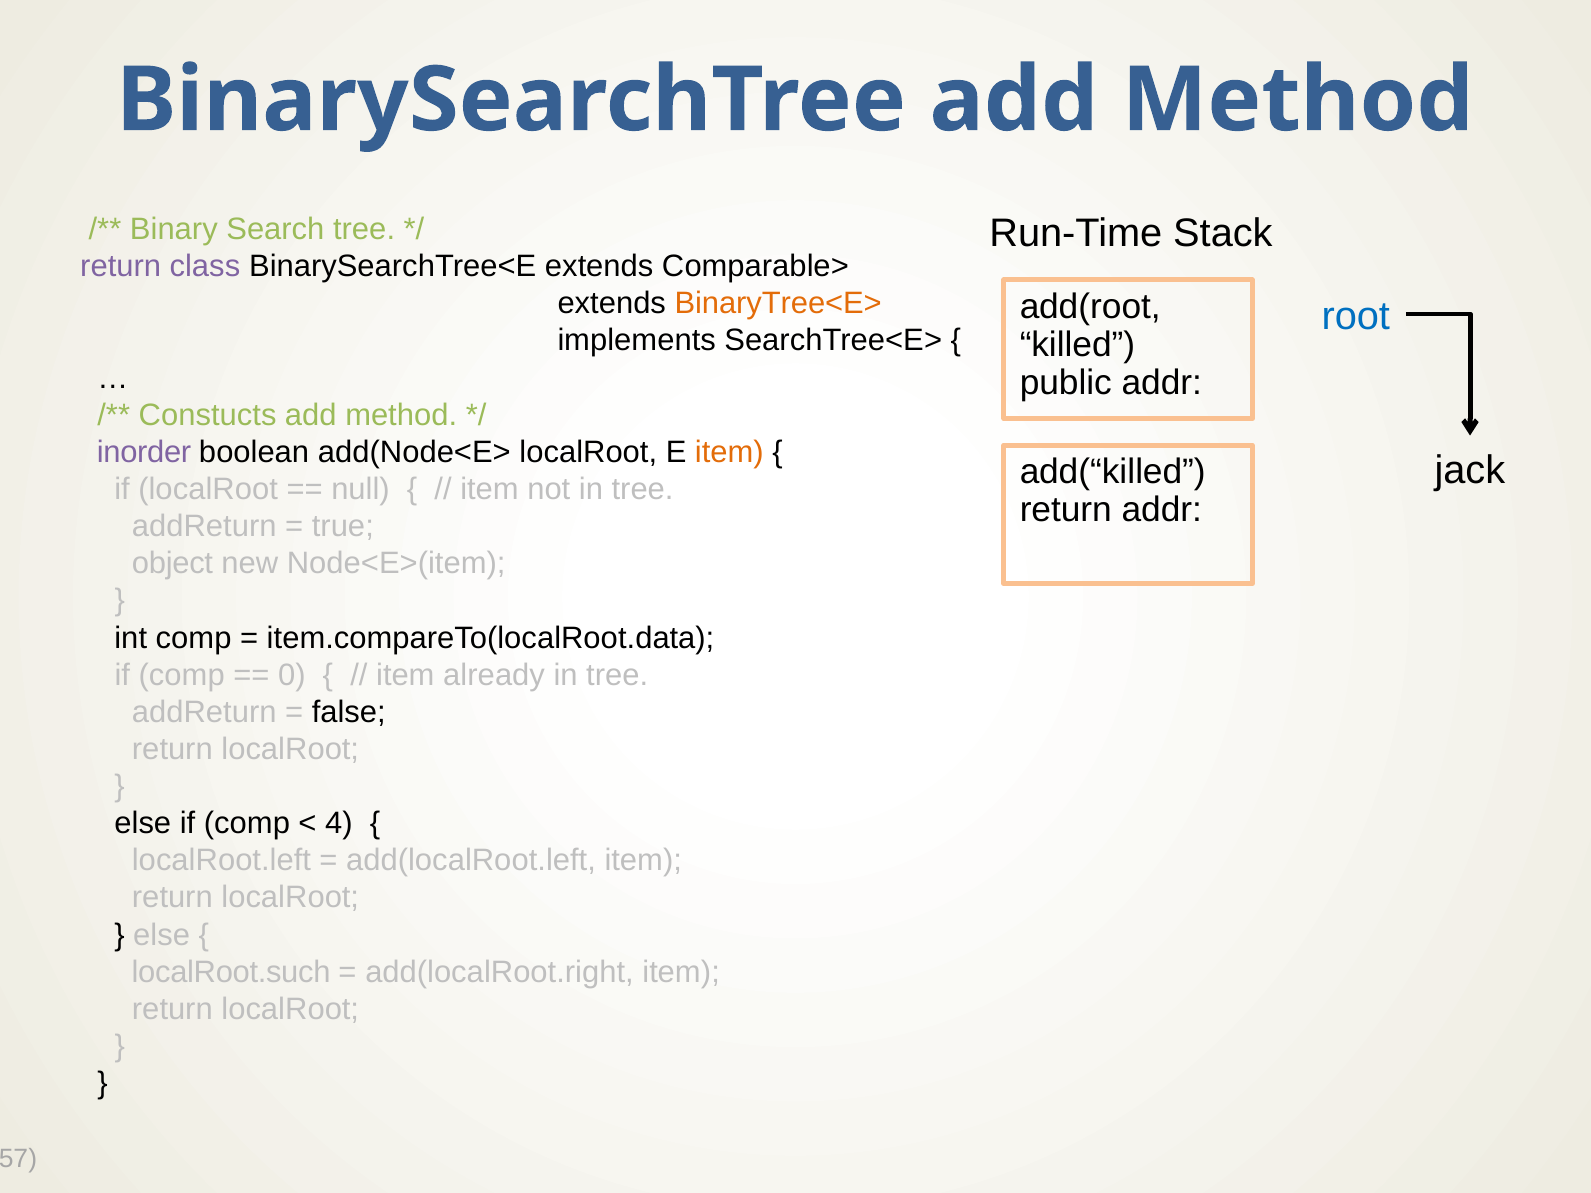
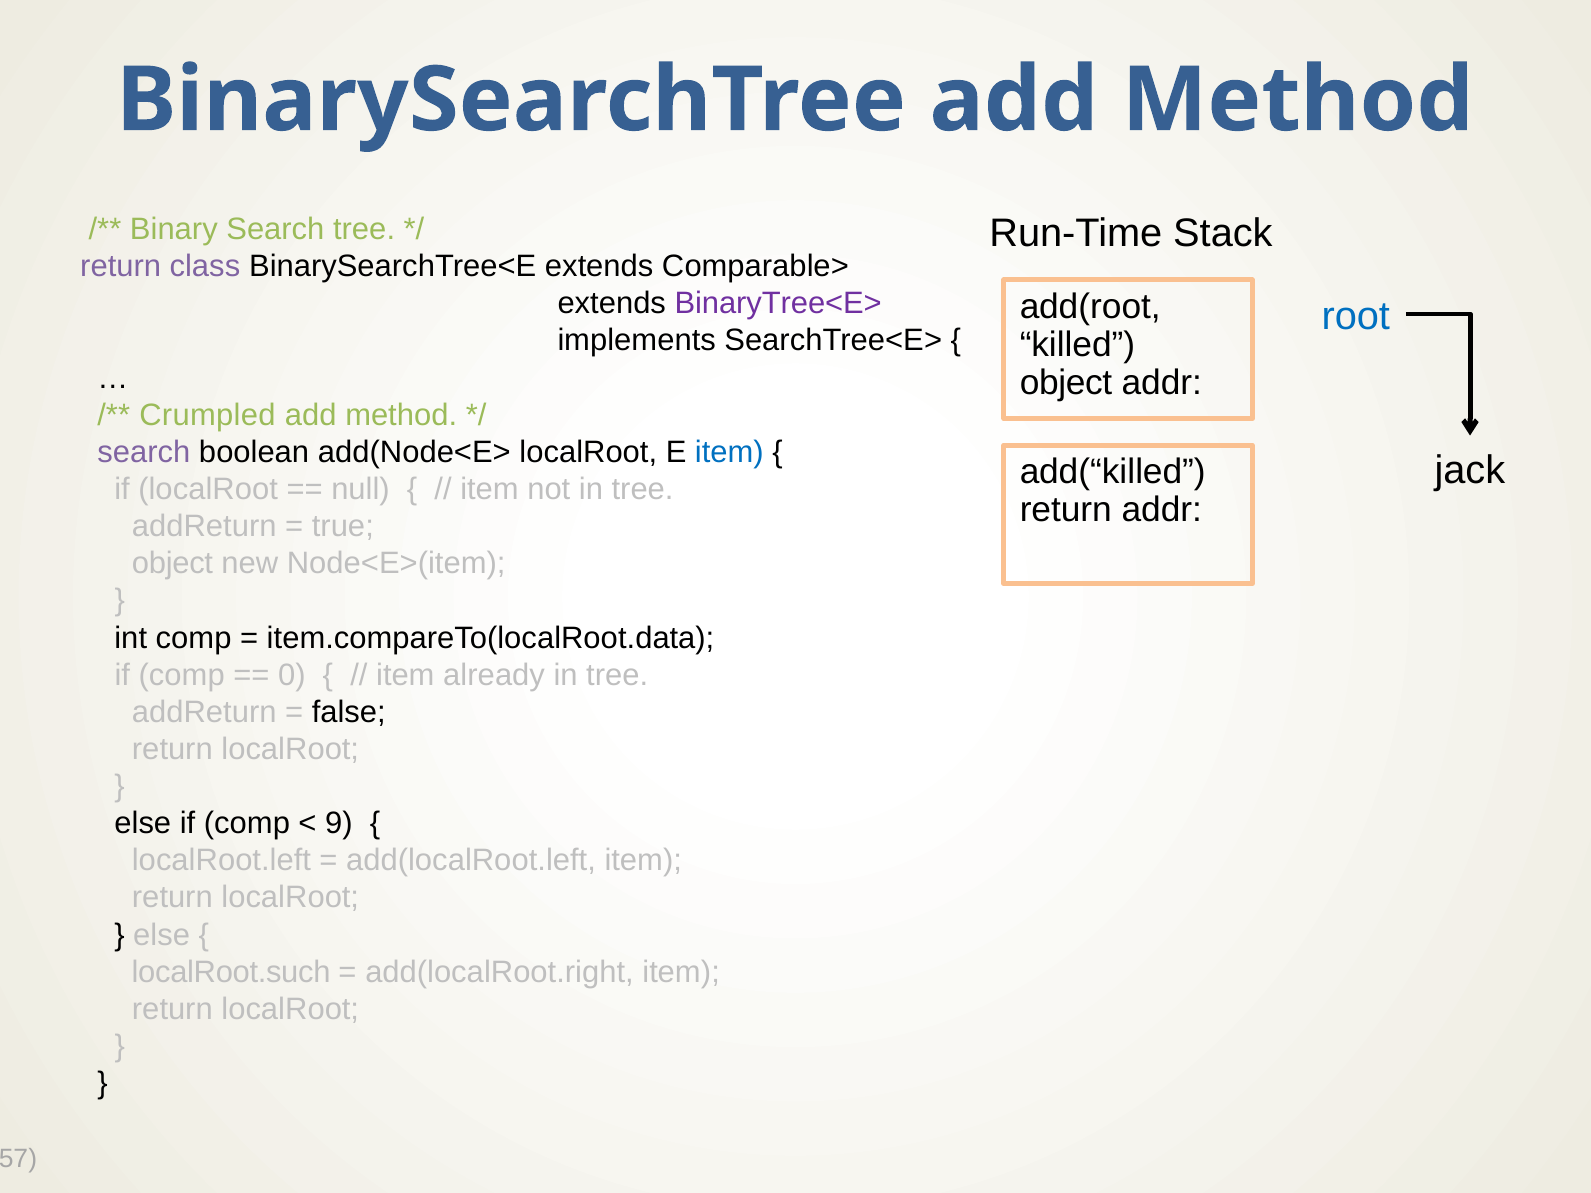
BinaryTree<E> colour: orange -> purple
public at (1066, 383): public -> object
Constucts: Constucts -> Crumpled
inorder at (144, 452): inorder -> search
item at (729, 452) colour: orange -> blue
4: 4 -> 9
